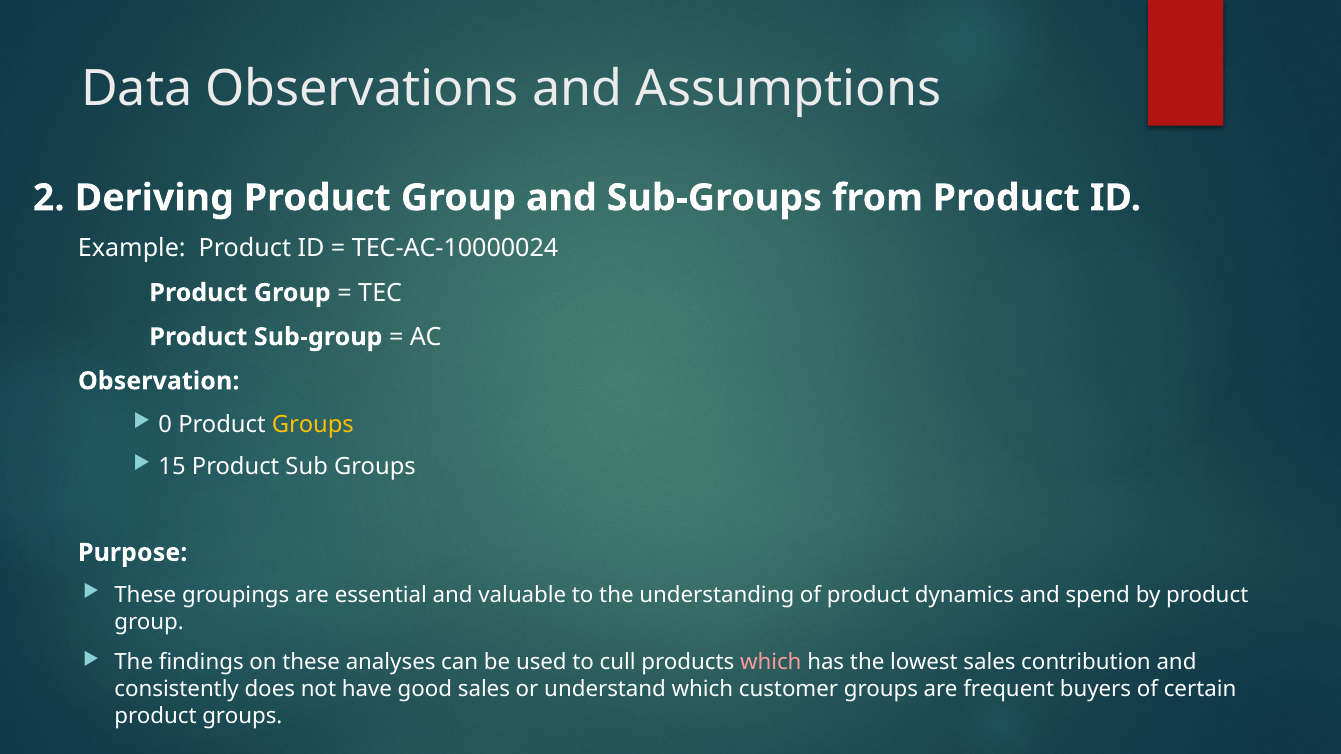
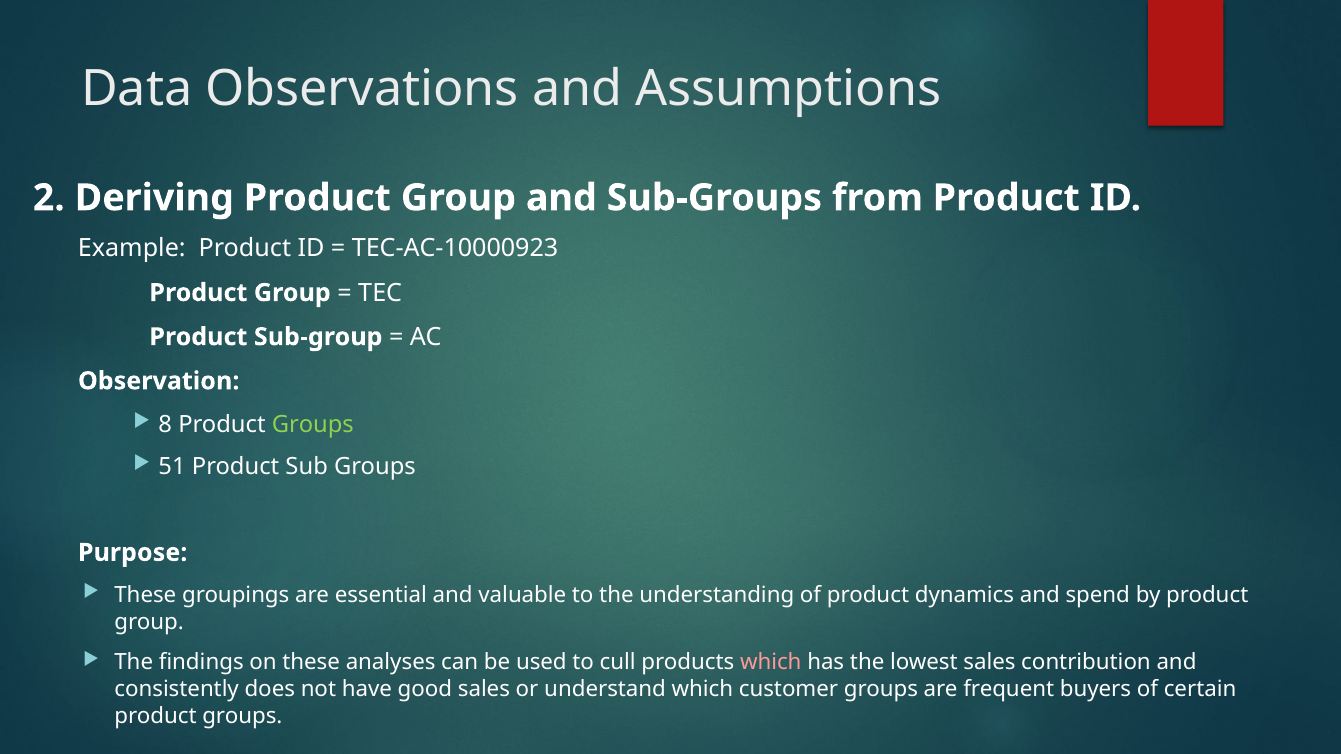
TEC-AC-10000024: TEC-AC-10000024 -> TEC-AC-10000923
0: 0 -> 8
Groups at (313, 424) colour: yellow -> light green
15: 15 -> 51
